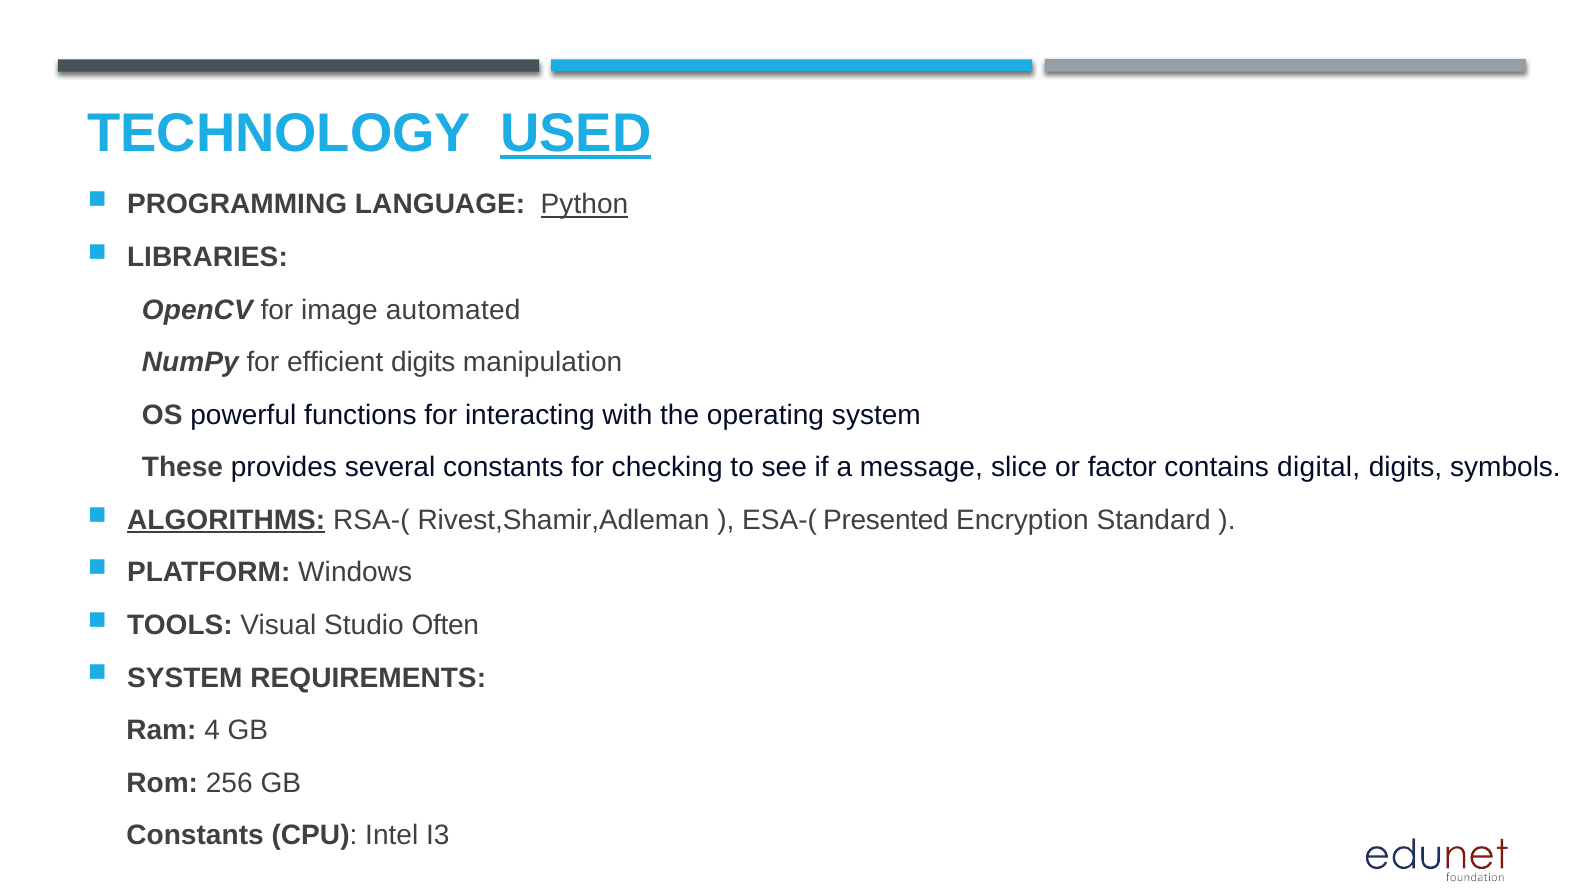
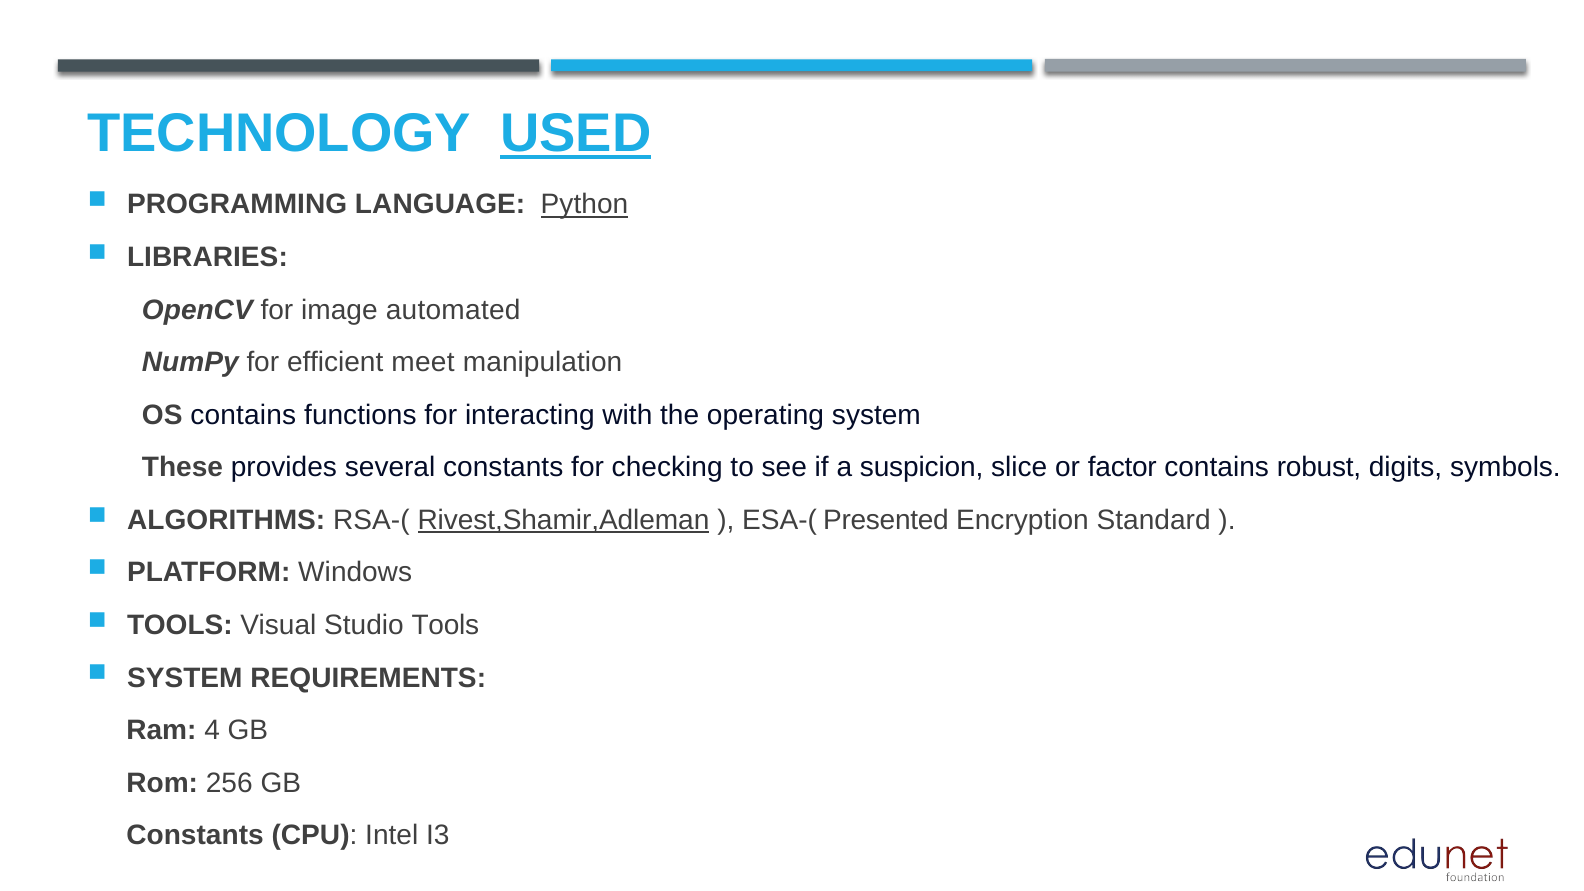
efficient digits: digits -> meet
OS powerful: powerful -> contains
message: message -> suspicion
digital: digital -> robust
ALGORITHMS underline: present -> none
Rivest,Shamir,Adleman underline: none -> present
Studio Often: Often -> Tools
